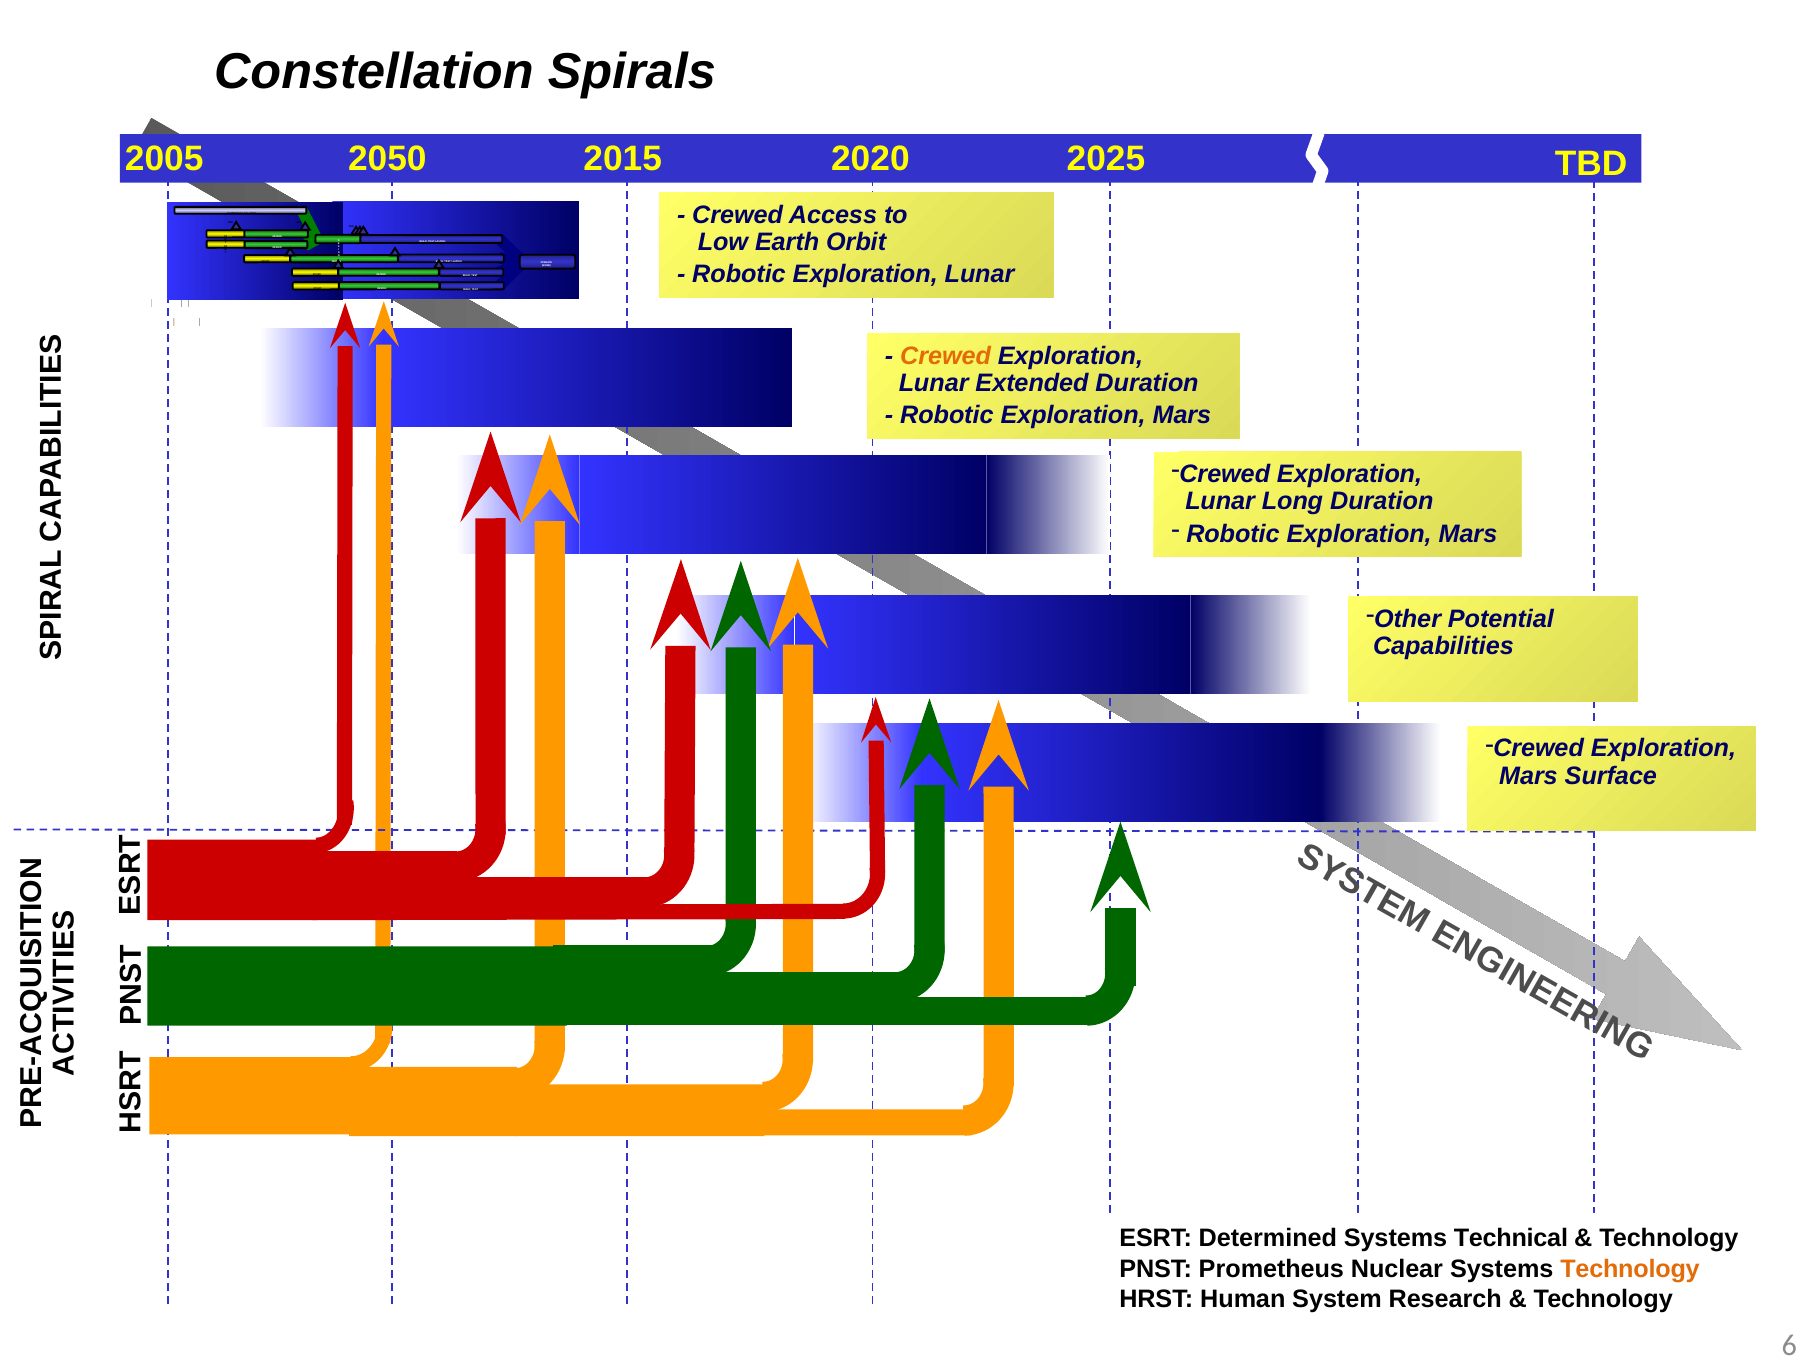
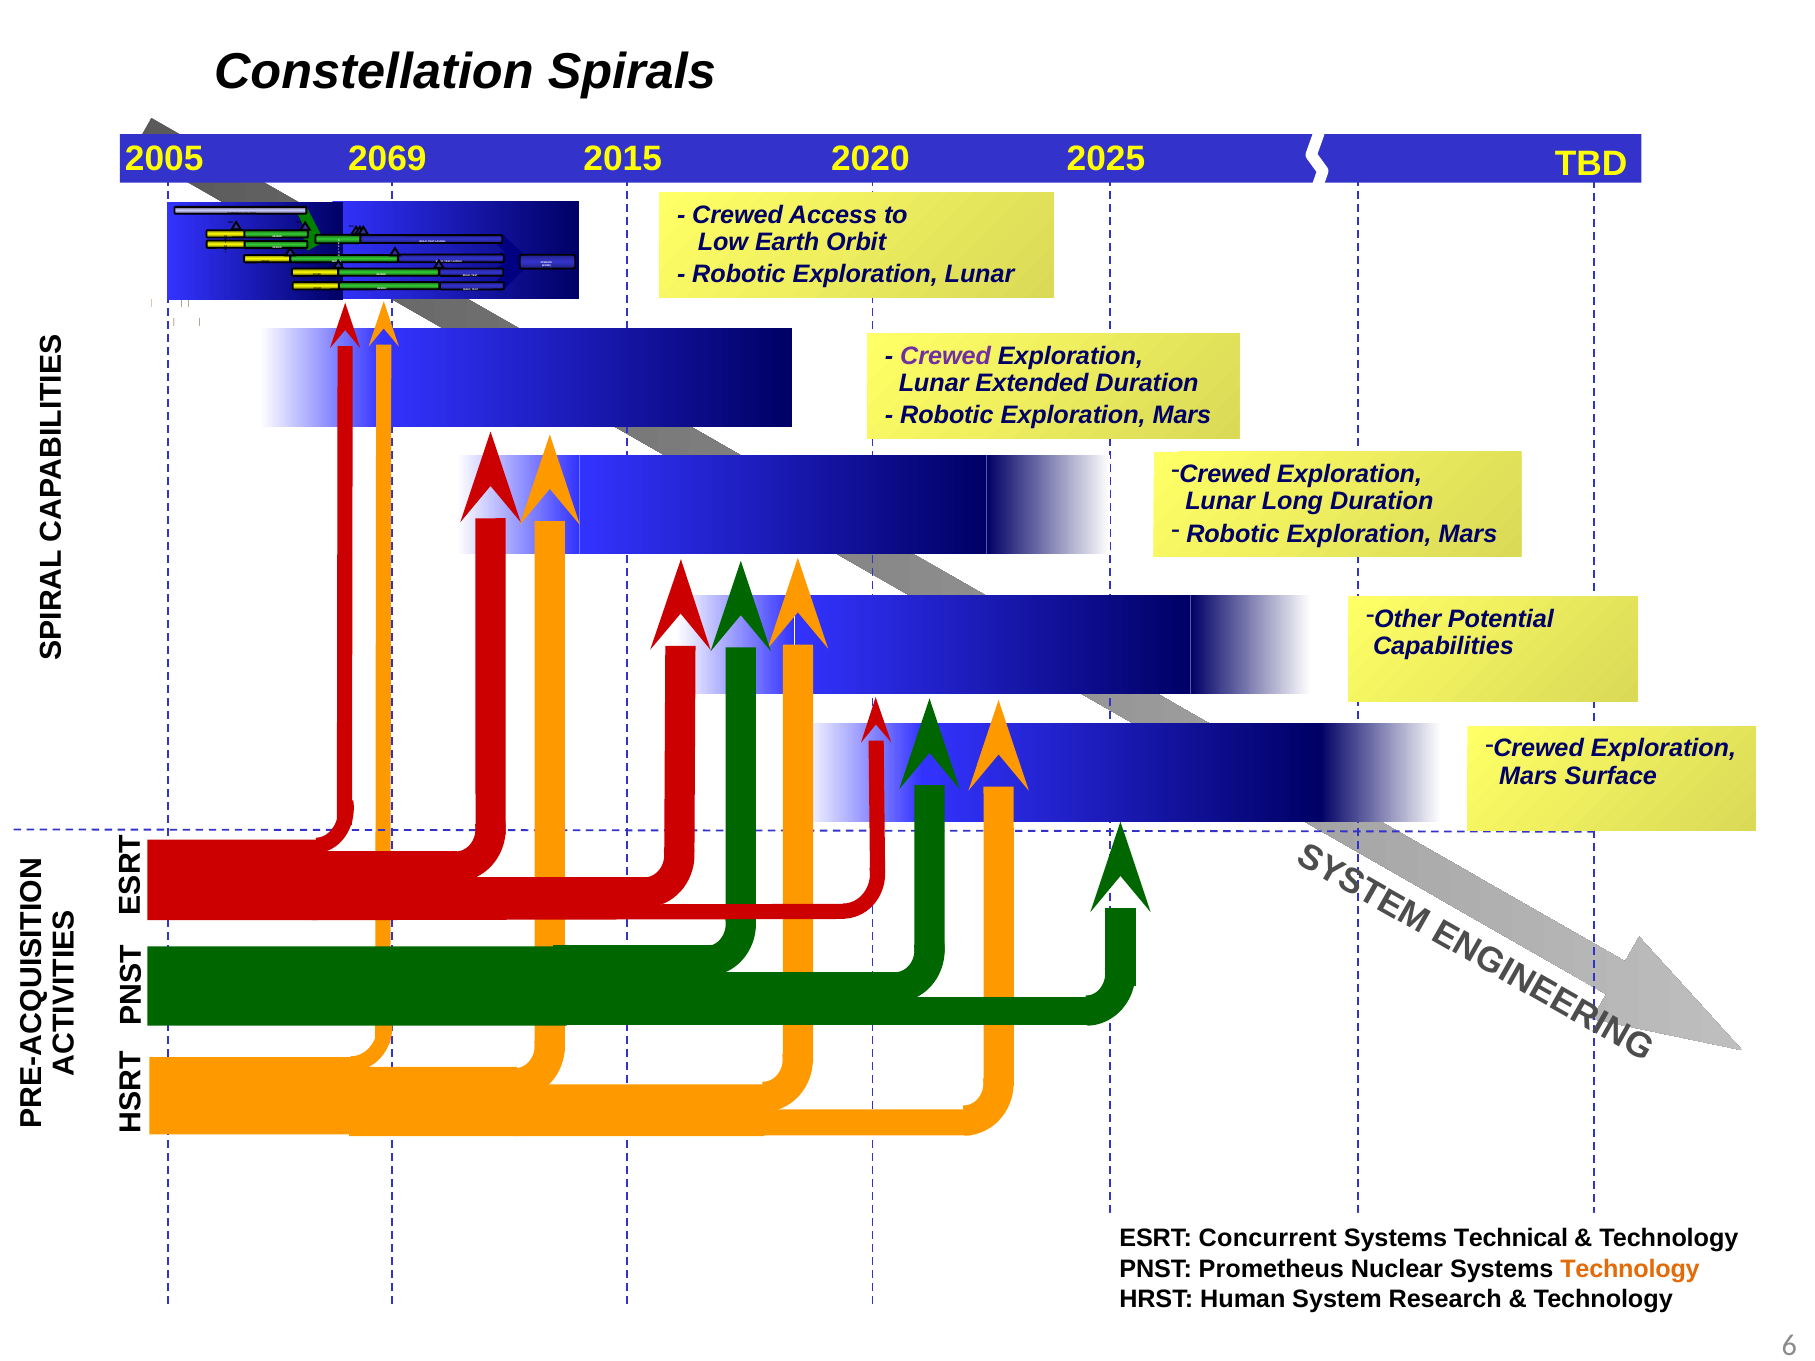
2050: 2050 -> 2069
Crewed at (946, 356) colour: orange -> purple
Determined: Determined -> Concurrent
